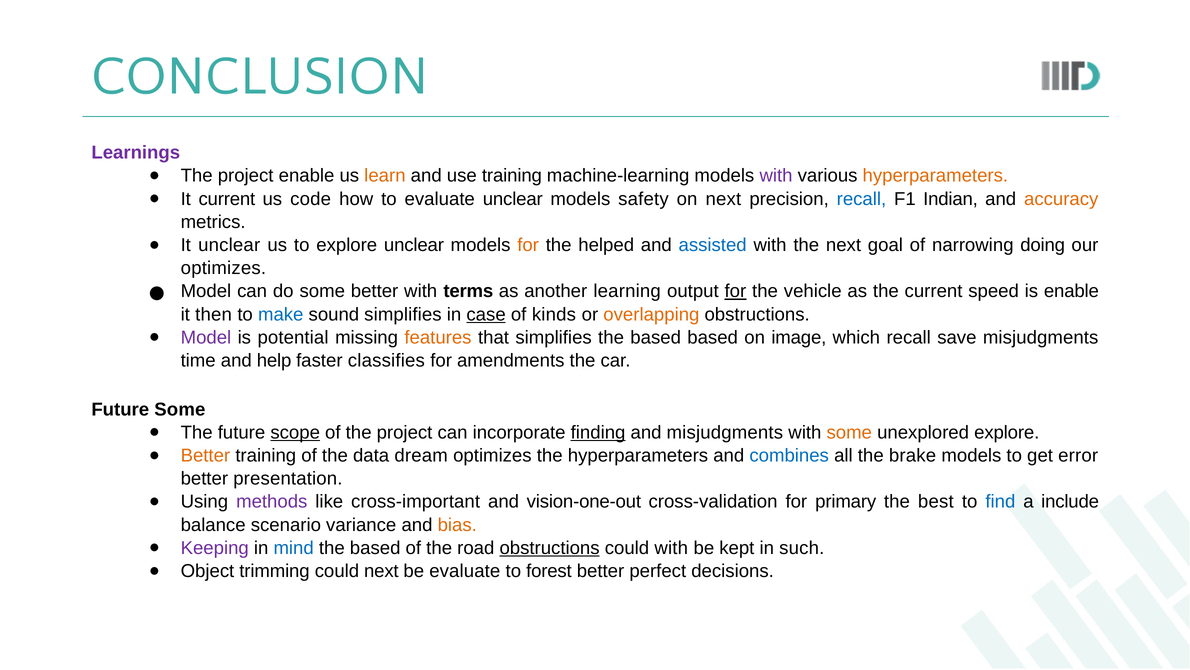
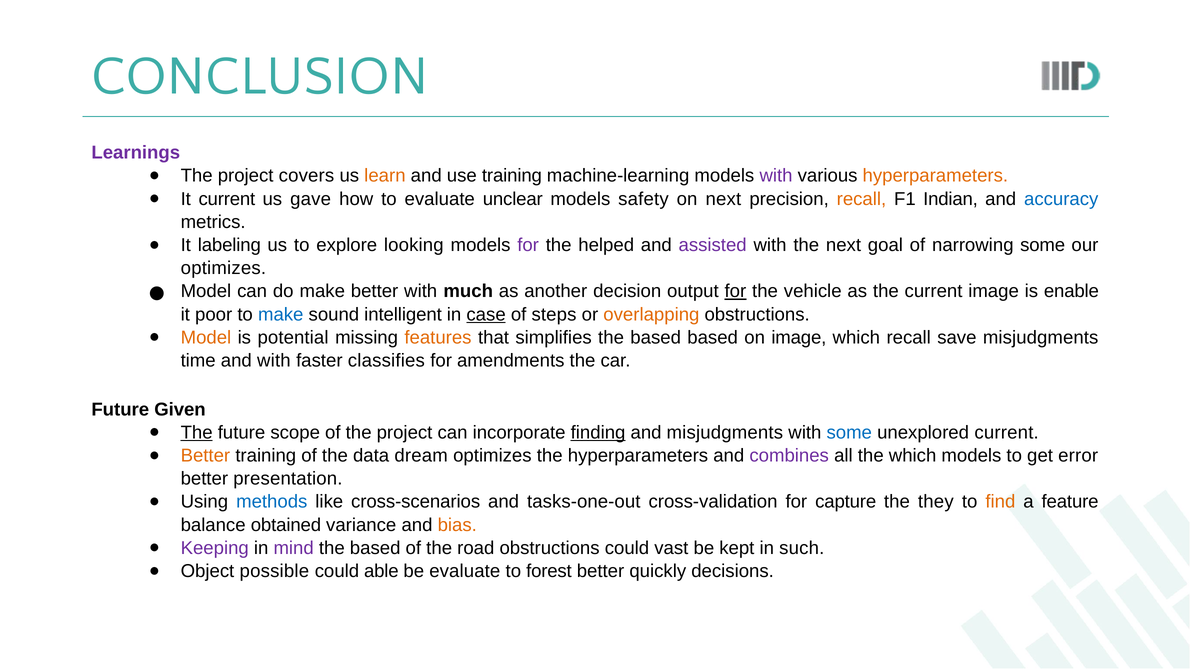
project enable: enable -> covers
code: code -> gave
recall at (861, 199) colour: blue -> orange
accuracy colour: orange -> blue
It unclear: unclear -> labeling
explore unclear: unclear -> looking
for at (528, 245) colour: orange -> purple
assisted colour: blue -> purple
narrowing doing: doing -> some
do some: some -> make
terms: terms -> much
learning: learning -> decision
current speed: speed -> image
then: then -> poor
sound simplifies: simplifies -> intelligent
kinds: kinds -> steps
Model at (206, 337) colour: purple -> orange
and help: help -> with
Future Some: Some -> Given
The at (197, 432) underline: none -> present
scope underline: present -> none
some at (849, 432) colour: orange -> blue
unexplored explore: explore -> current
combines colour: blue -> purple
the brake: brake -> which
methods colour: purple -> blue
cross-important: cross-important -> cross-scenarios
vision-one-out: vision-one-out -> tasks-one-out
primary: primary -> capture
best: best -> they
find colour: blue -> orange
include: include -> feature
scenario: scenario -> obtained
mind colour: blue -> purple
obstructions at (550, 548) underline: present -> none
could with: with -> vast
trimming: trimming -> possible
could next: next -> able
perfect: perfect -> quickly
